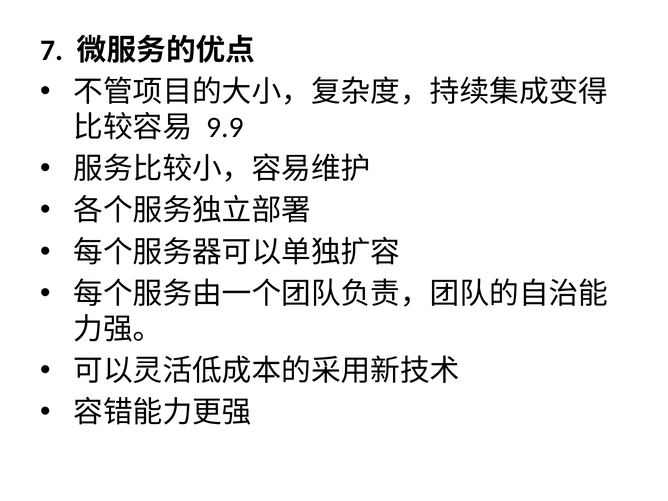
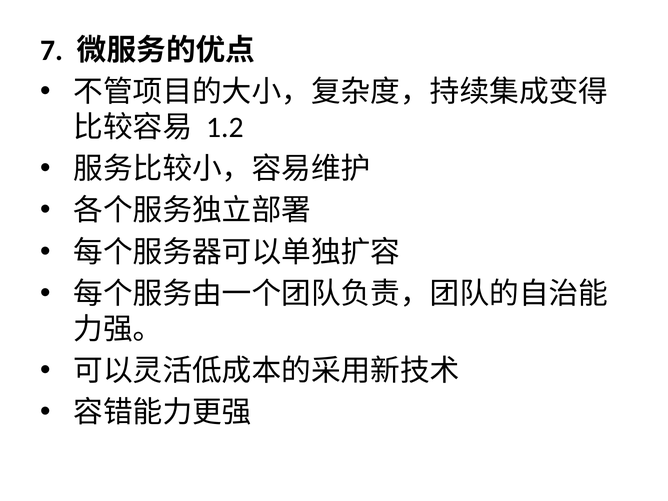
9.9: 9.9 -> 1.2
